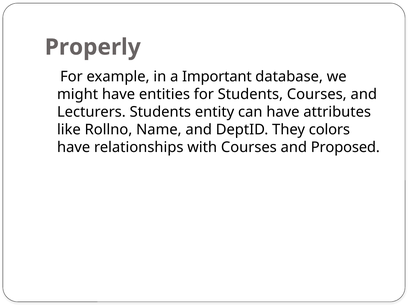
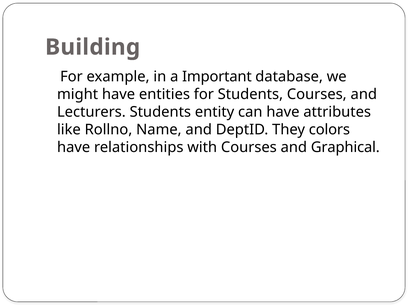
Properly: Properly -> Building
Proposed: Proposed -> Graphical
